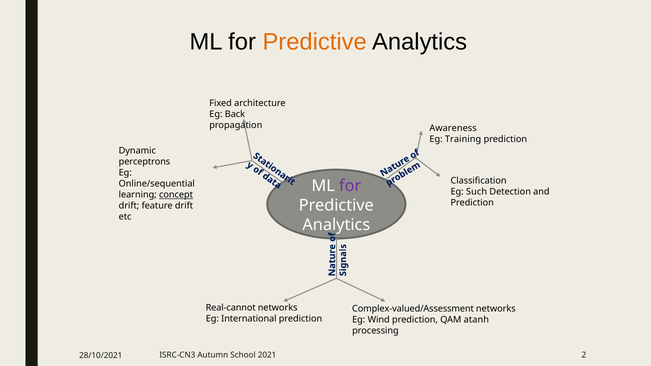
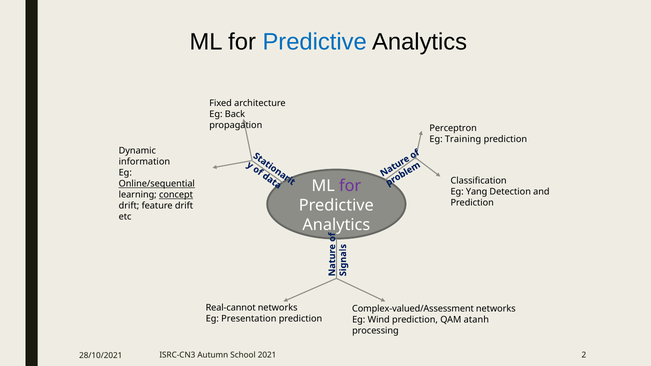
Predictive at (315, 42) colour: orange -> blue
Awareness: Awareness -> Perceptron
perceptrons: perceptrons -> information
Online/sequential underline: none -> present
Such: Such -> Yang
International: International -> Presentation
